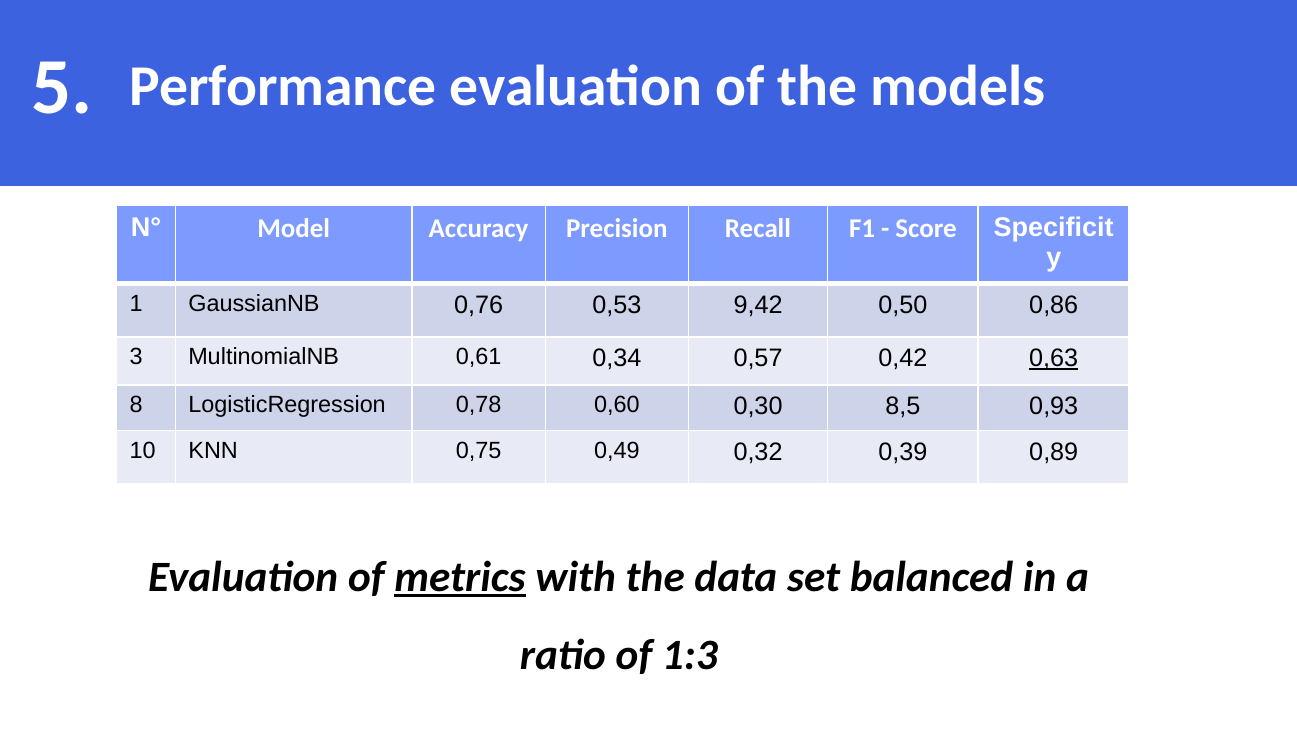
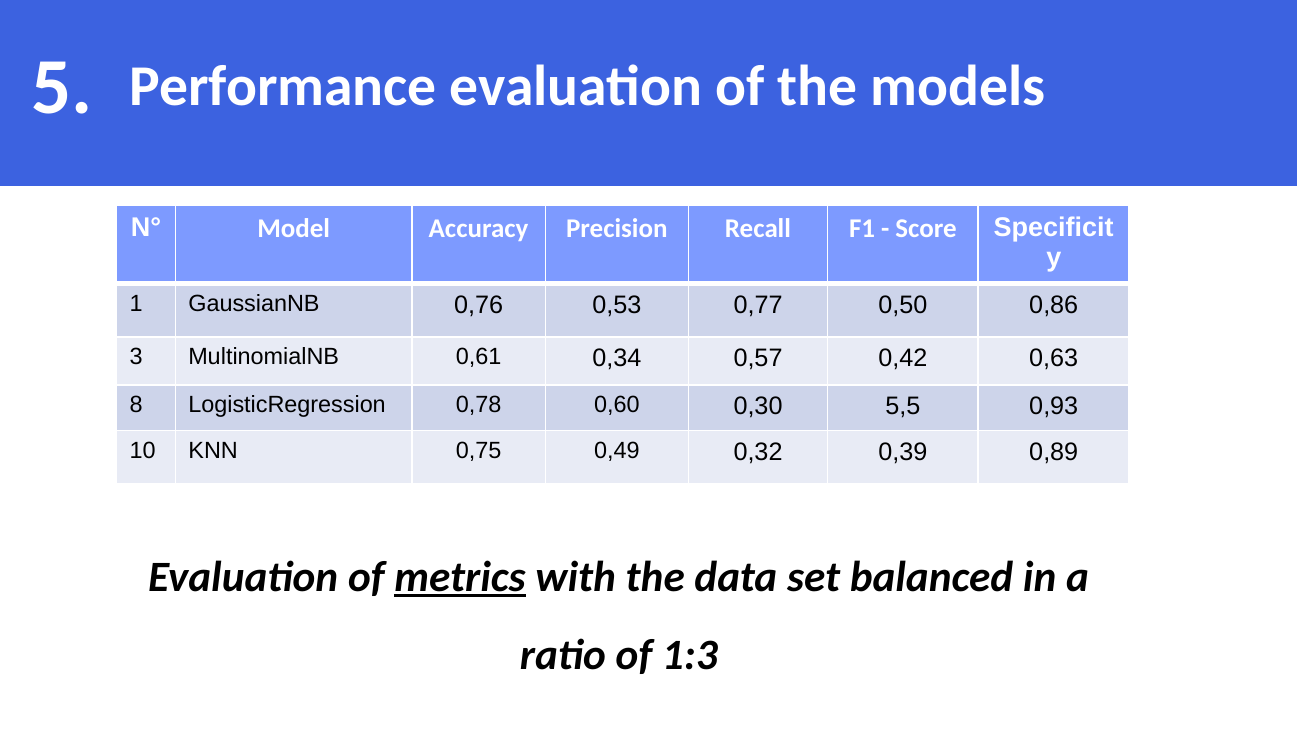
9,42: 9,42 -> 0,77
0,63 underline: present -> none
8,5: 8,5 -> 5,5
